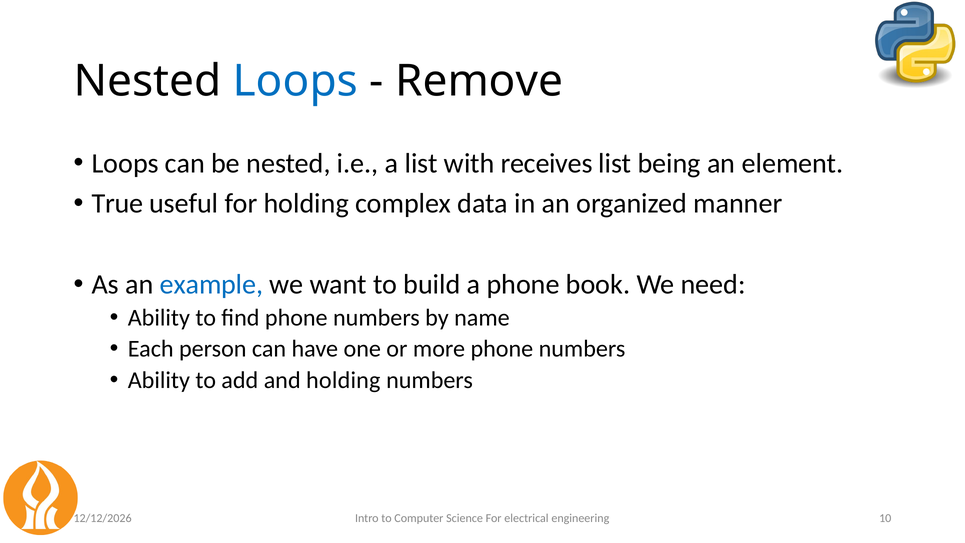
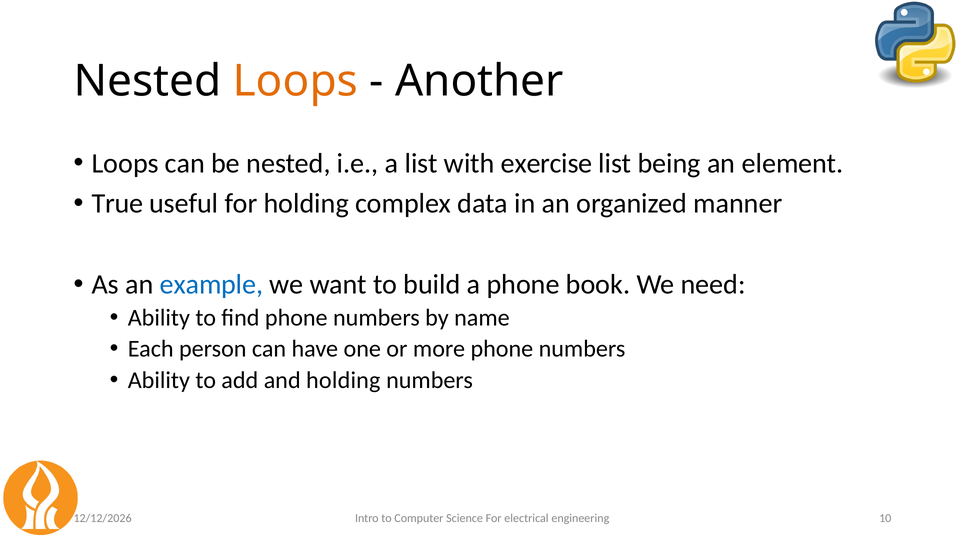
Loops at (295, 81) colour: blue -> orange
Remove: Remove -> Another
receives: receives -> exercise
